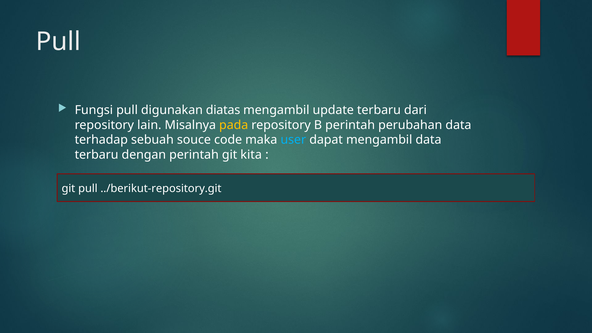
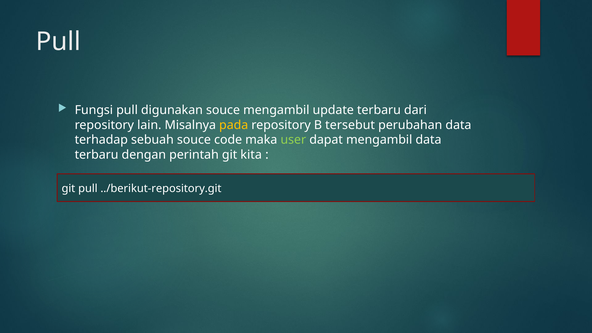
digunakan diatas: diatas -> souce
B perintah: perintah -> tersebut
user colour: light blue -> light green
